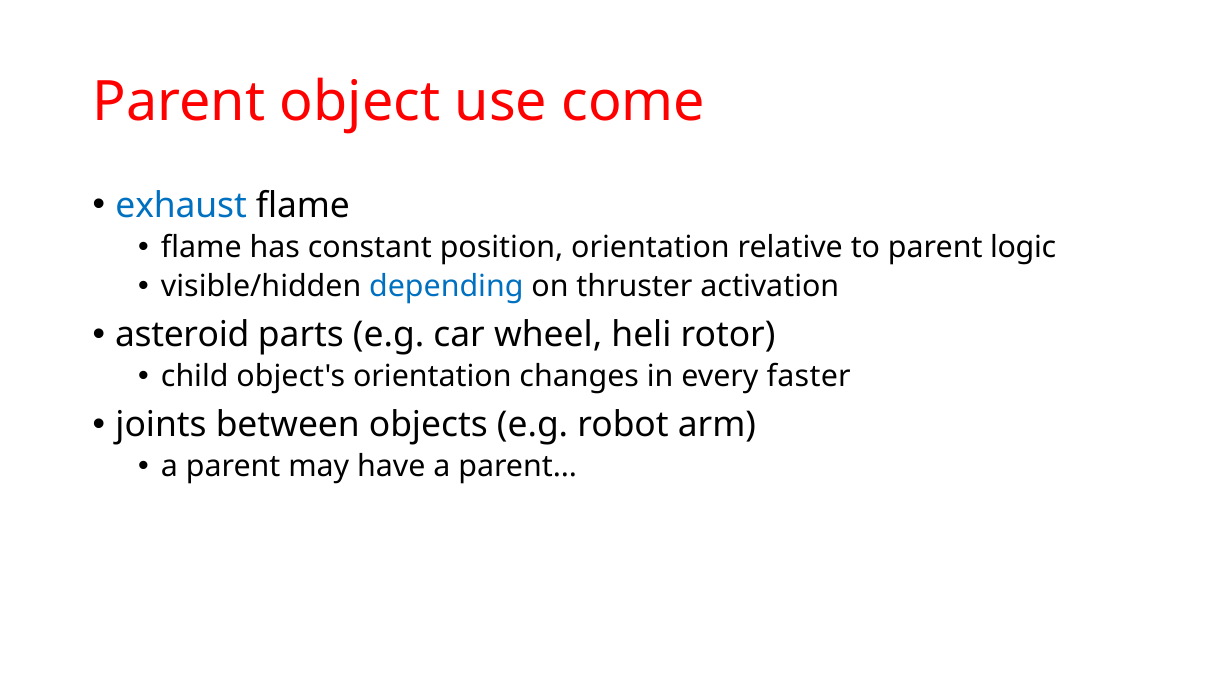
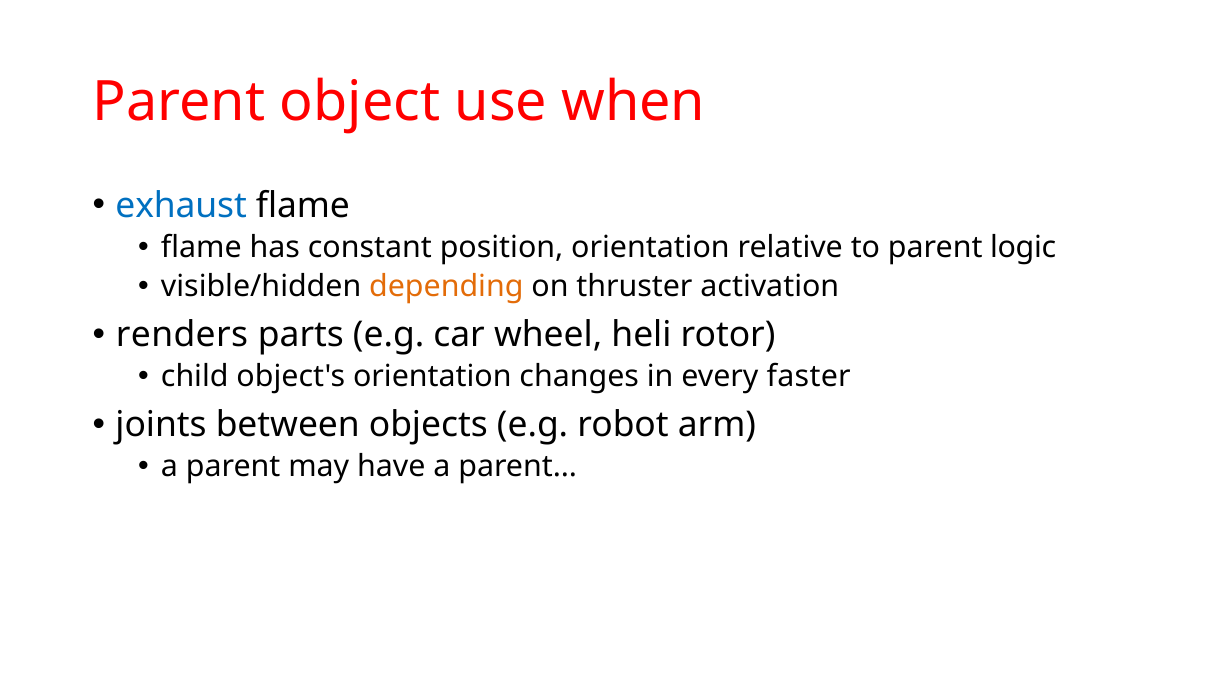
come: come -> when
depending colour: blue -> orange
asteroid: asteroid -> renders
